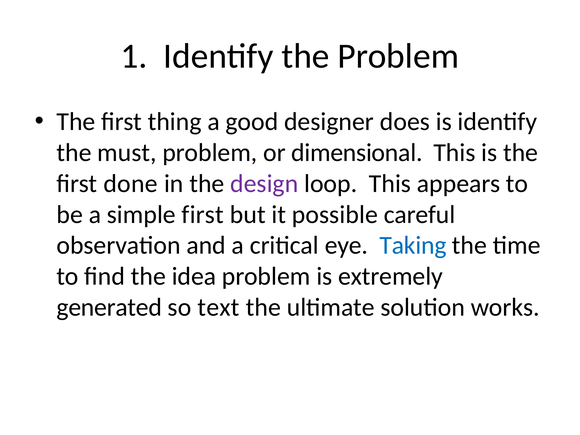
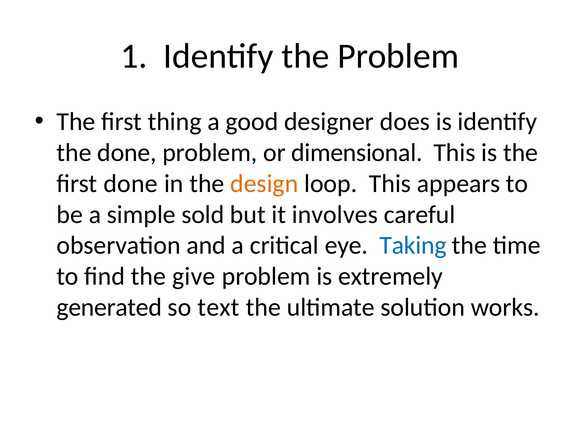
the must: must -> done
design colour: purple -> orange
simple first: first -> sold
possible: possible -> involves
idea: idea -> give
